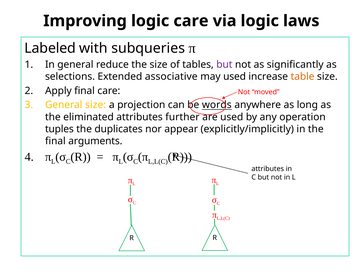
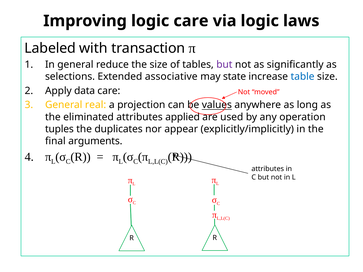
subqueries: subqueries -> transaction
may used: used -> state
table colour: orange -> blue
Apply final: final -> data
General size: size -> real
words: words -> values
further: further -> applied
